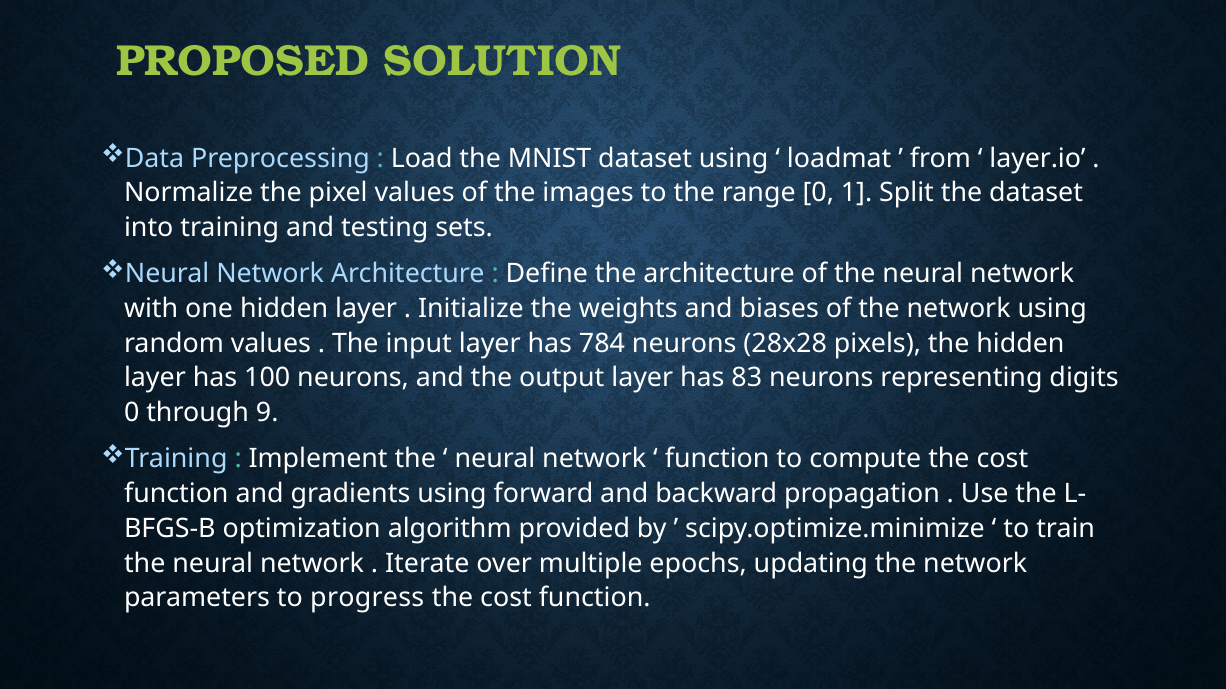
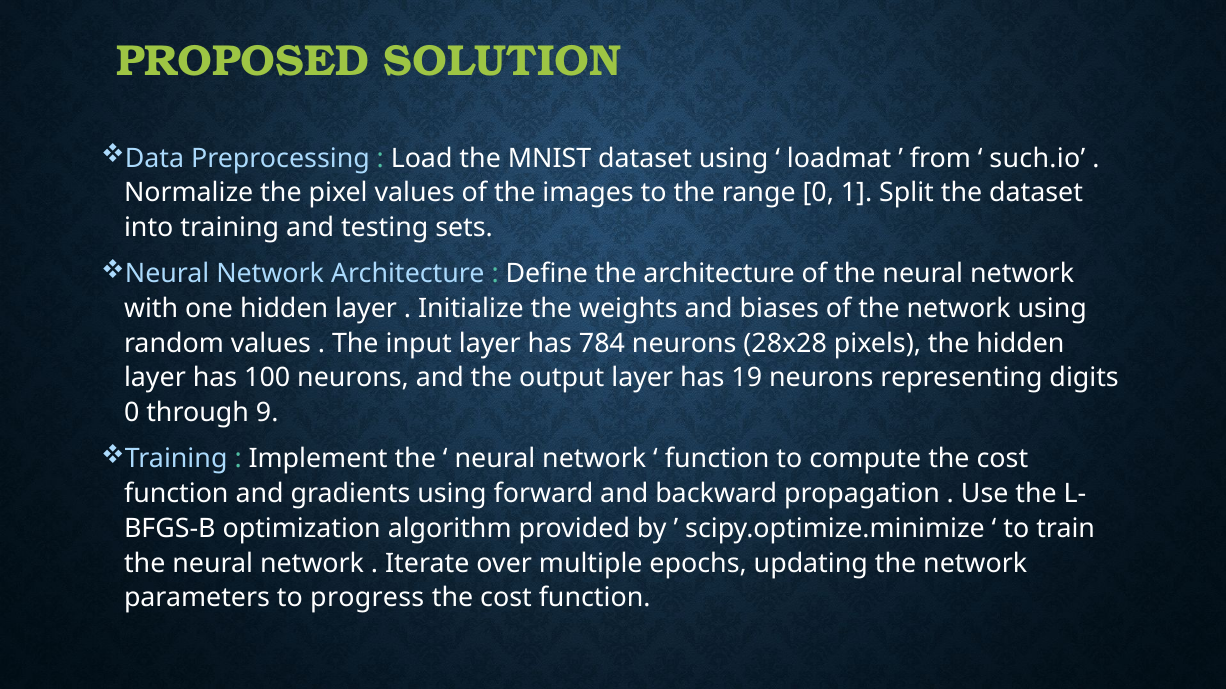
layer.io: layer.io -> such.io
83: 83 -> 19
